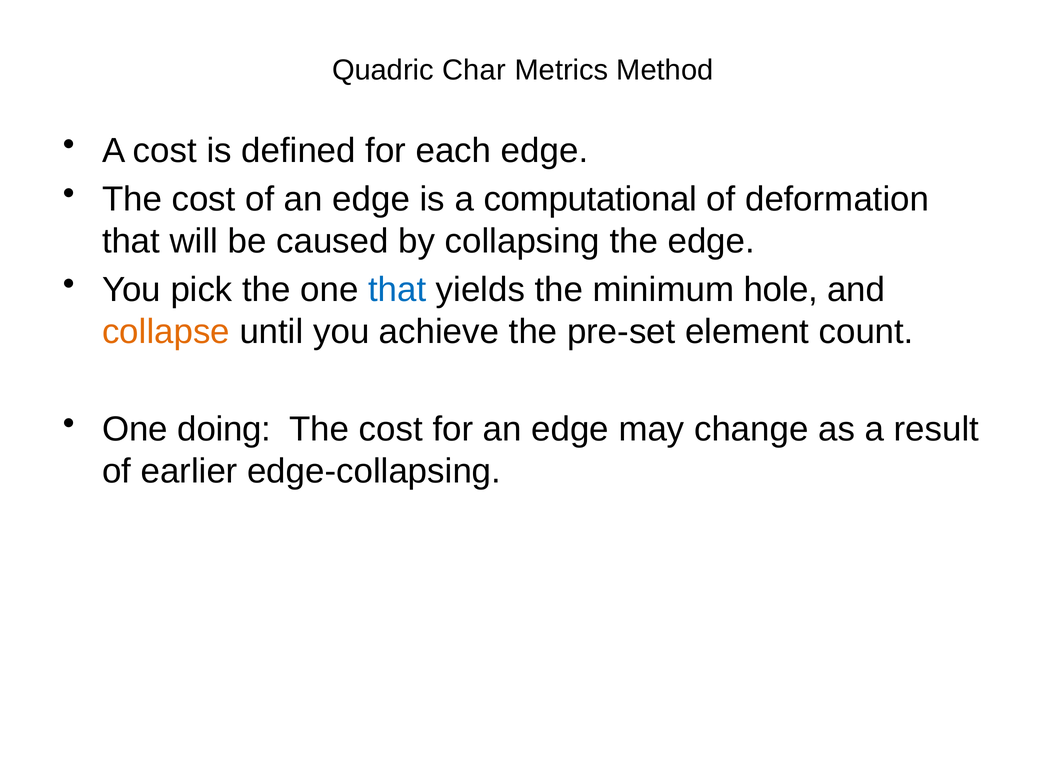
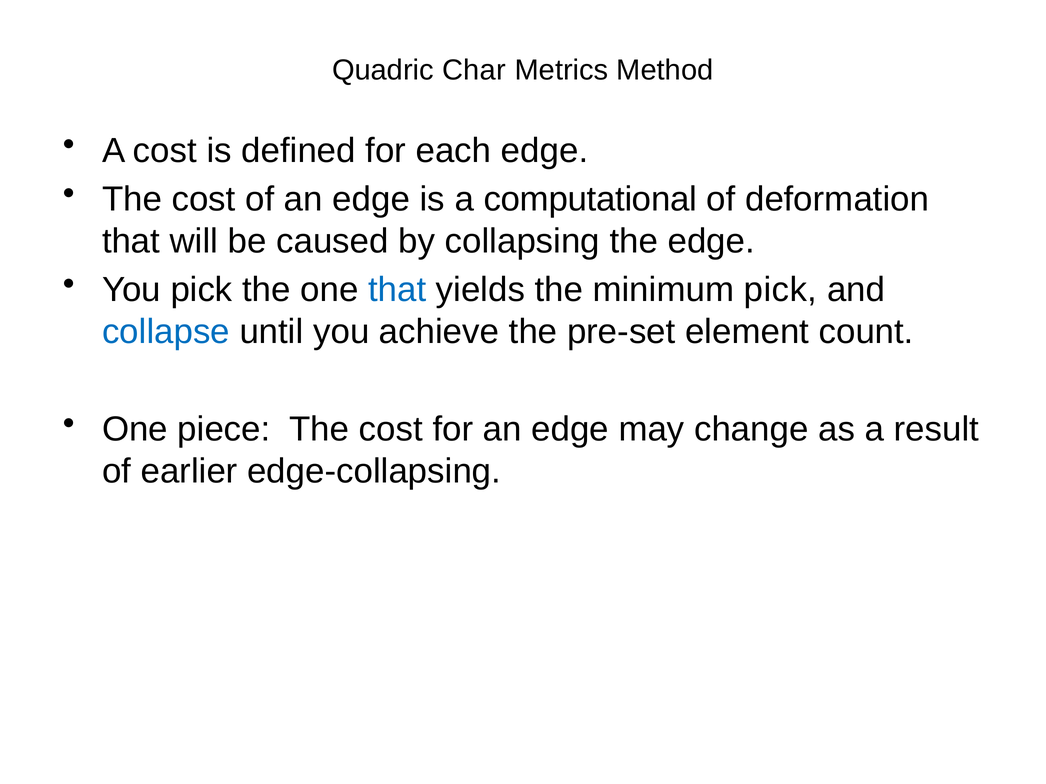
minimum hole: hole -> pick
collapse colour: orange -> blue
doing: doing -> piece
